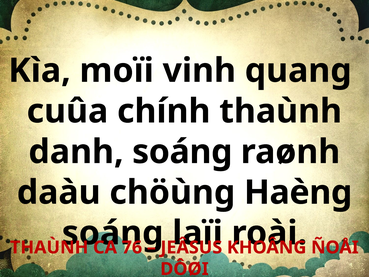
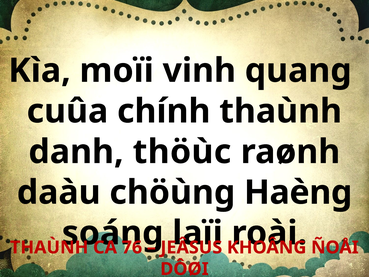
danh soáng: soáng -> thöùc
